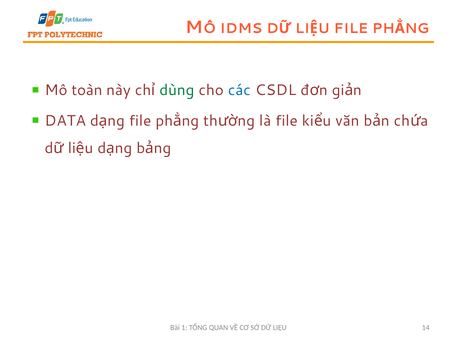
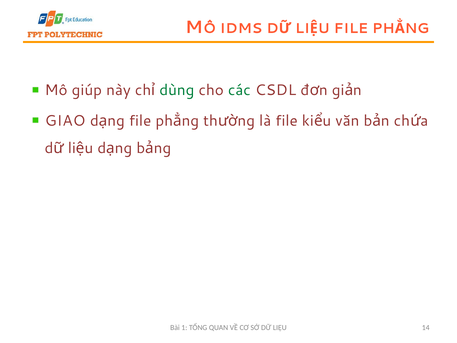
toàn: toàn -> giúp
các colour: blue -> green
DATA: DATA -> GIAO
